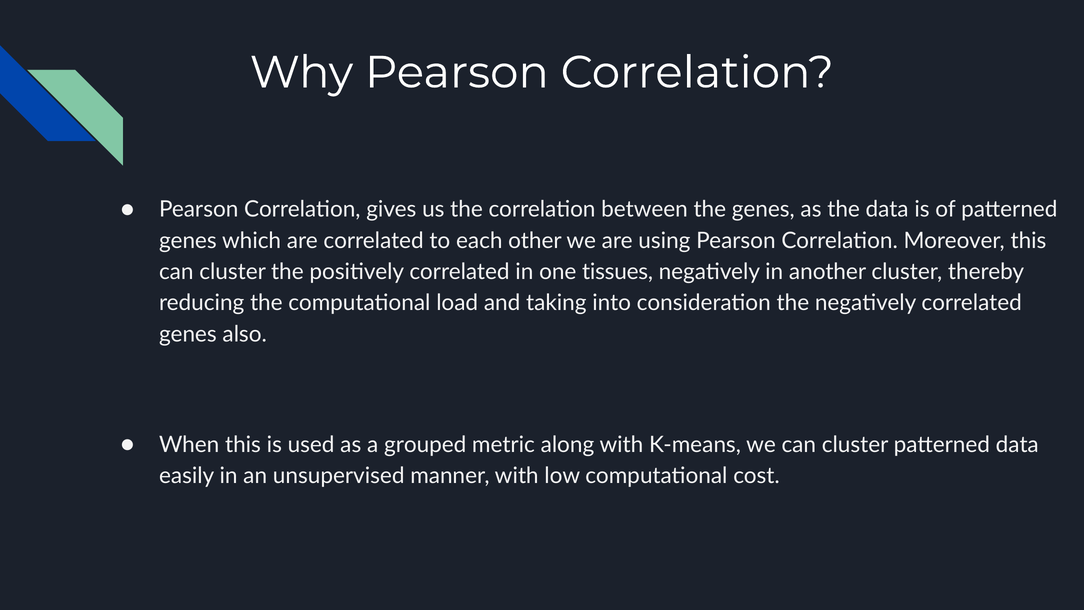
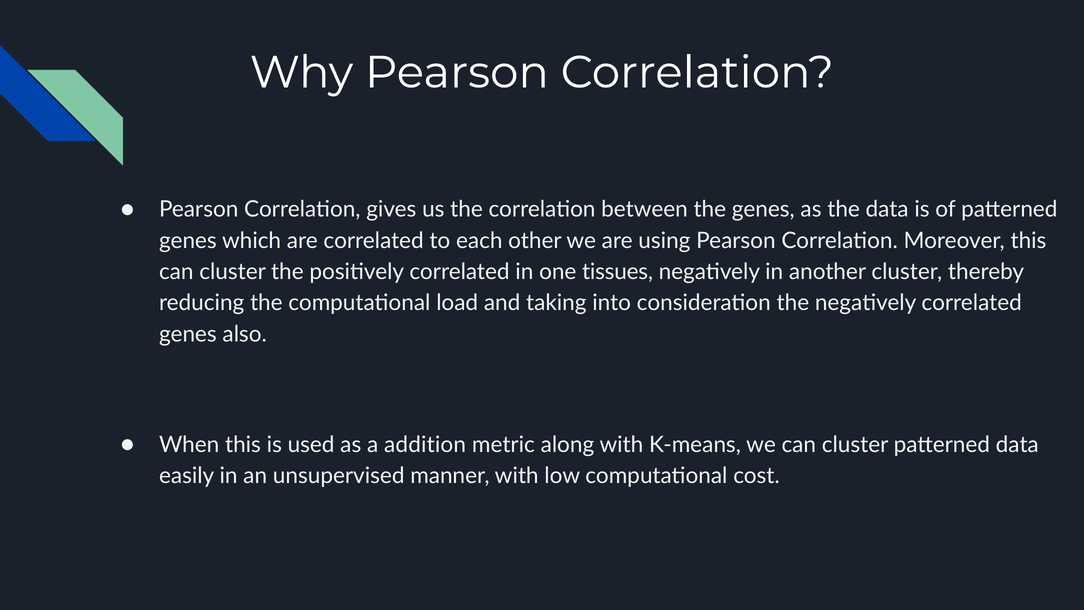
grouped: grouped -> addition
